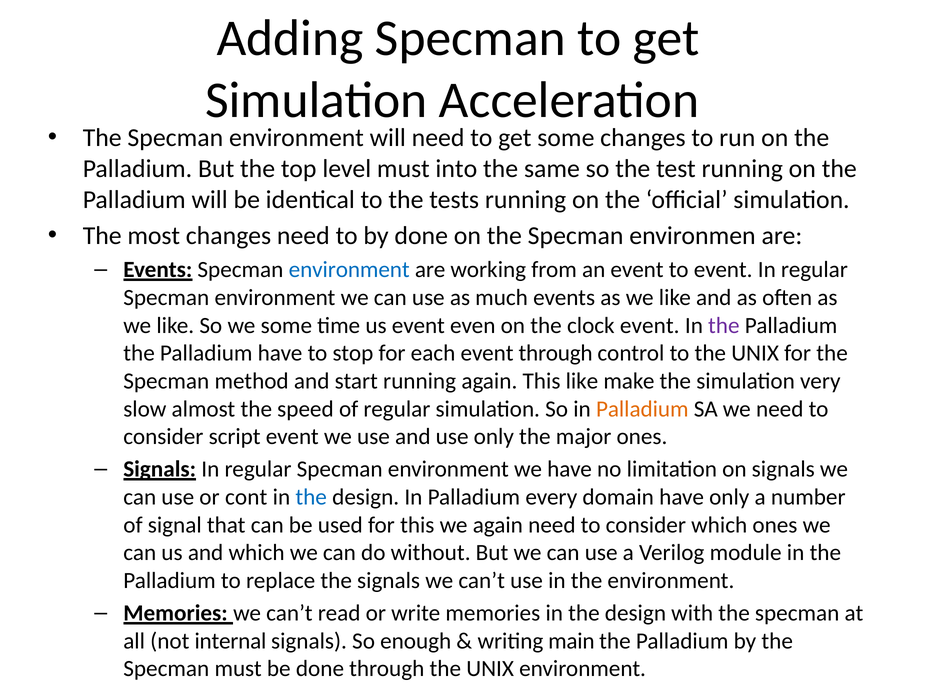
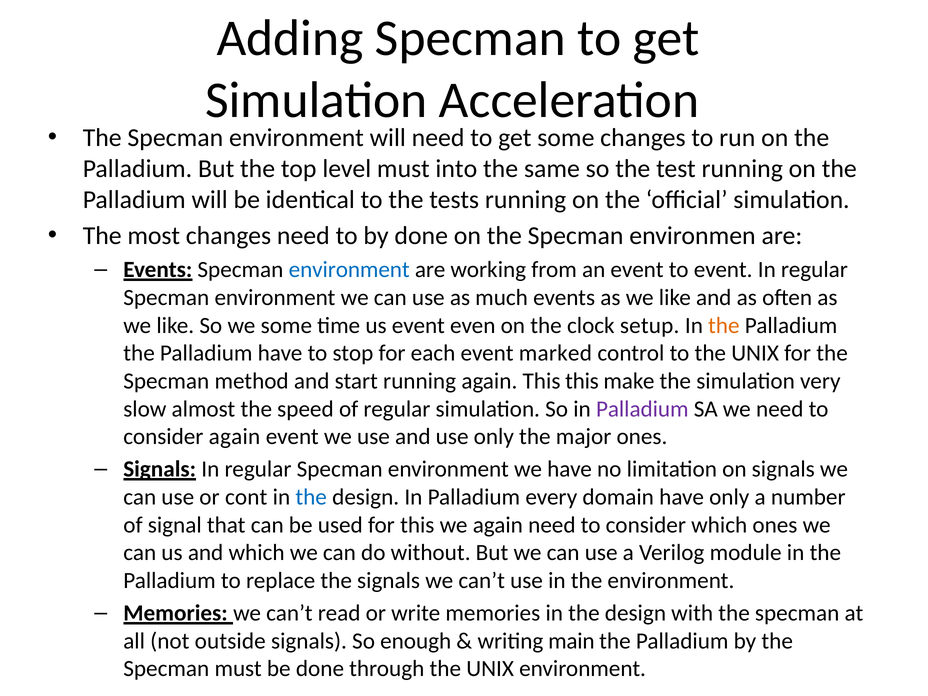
clock event: event -> setup
the at (724, 325) colour: purple -> orange
event through: through -> marked
This like: like -> this
Palladium at (642, 409) colour: orange -> purple
consider script: script -> again
internal: internal -> outside
